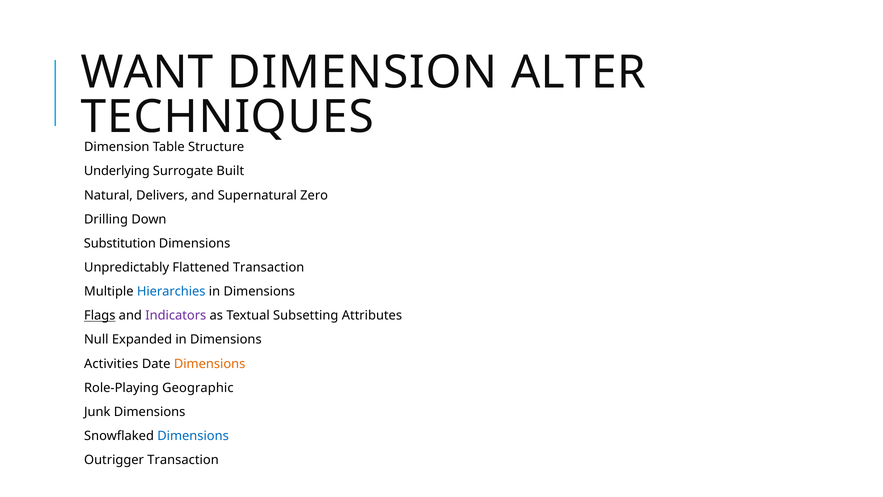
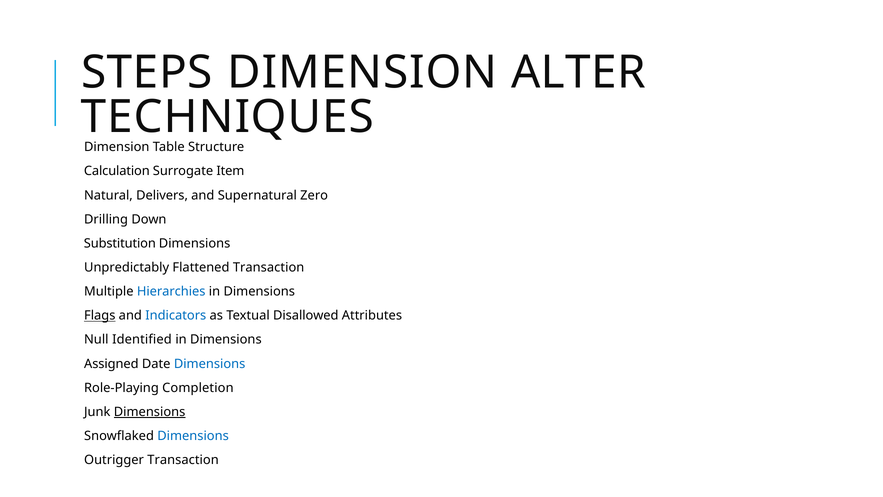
WANT: WANT -> STEPS
Underlying: Underlying -> Calculation
Built: Built -> Item
Indicators colour: purple -> blue
Subsetting: Subsetting -> Disallowed
Expanded: Expanded -> Identified
Activities: Activities -> Assigned
Dimensions at (210, 364) colour: orange -> blue
Geographic: Geographic -> Completion
Dimensions at (150, 412) underline: none -> present
